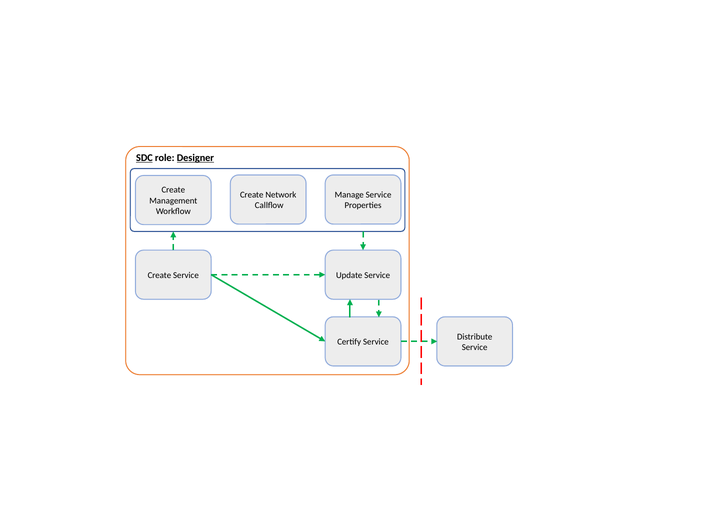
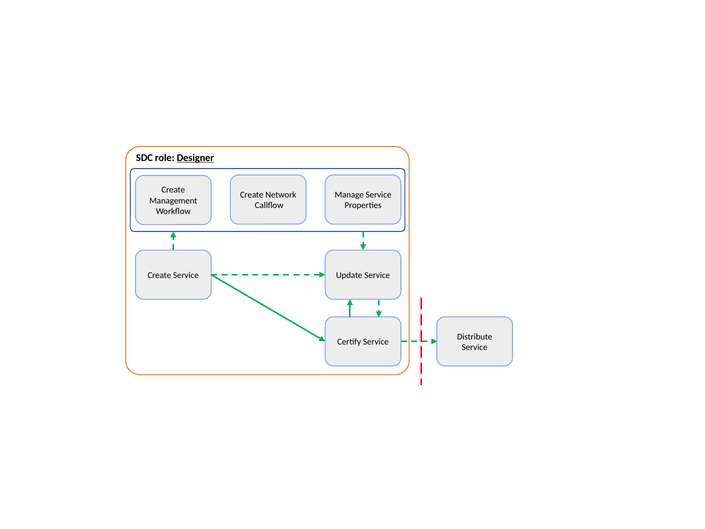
SDC underline: present -> none
